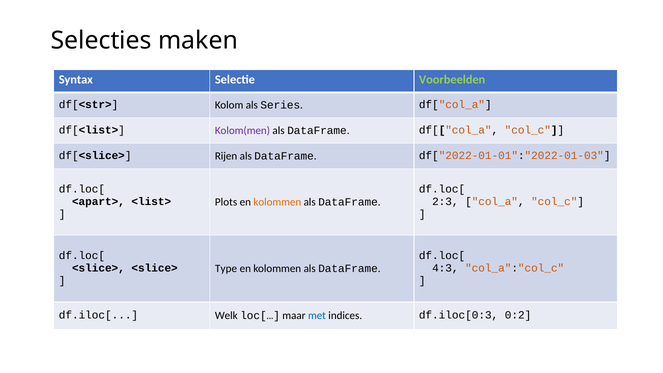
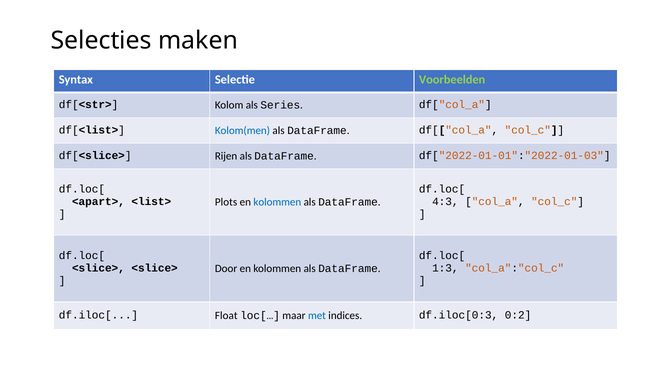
Kolom(men colour: purple -> blue
2:3: 2:3 -> 4:3
kolommen at (277, 202) colour: orange -> blue
4:3: 4:3 -> 1:3
Type: Type -> Door
Welk: Welk -> Float
